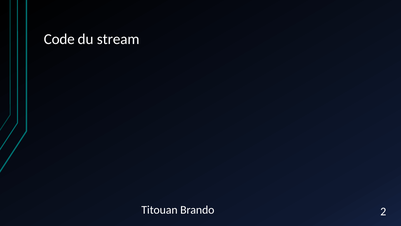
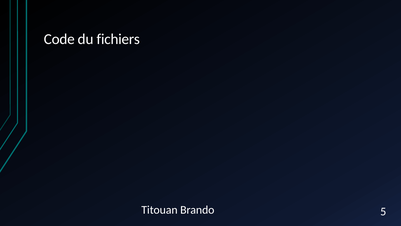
stream: stream -> fichiers
2: 2 -> 5
